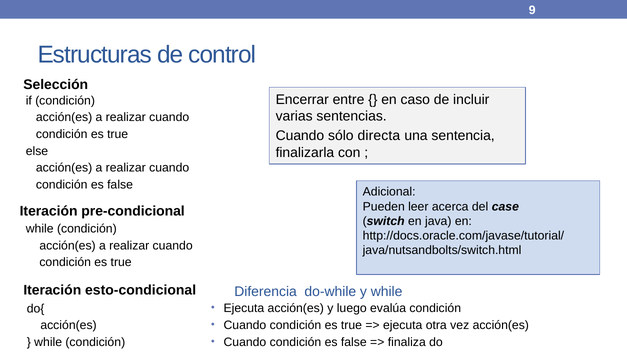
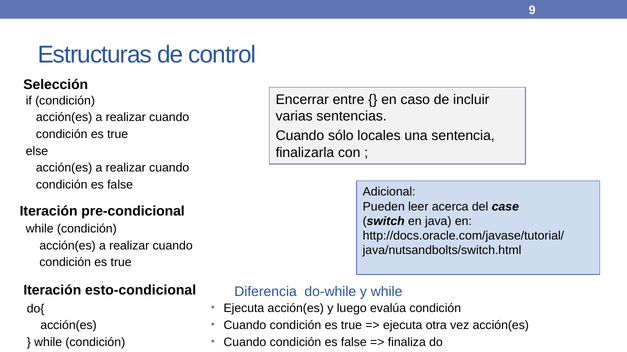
directa: directa -> locales
